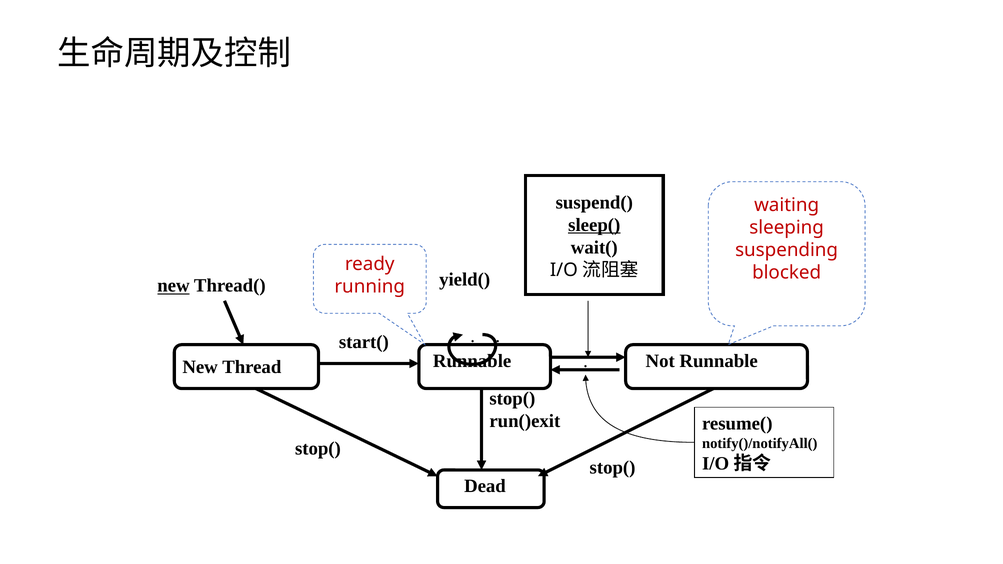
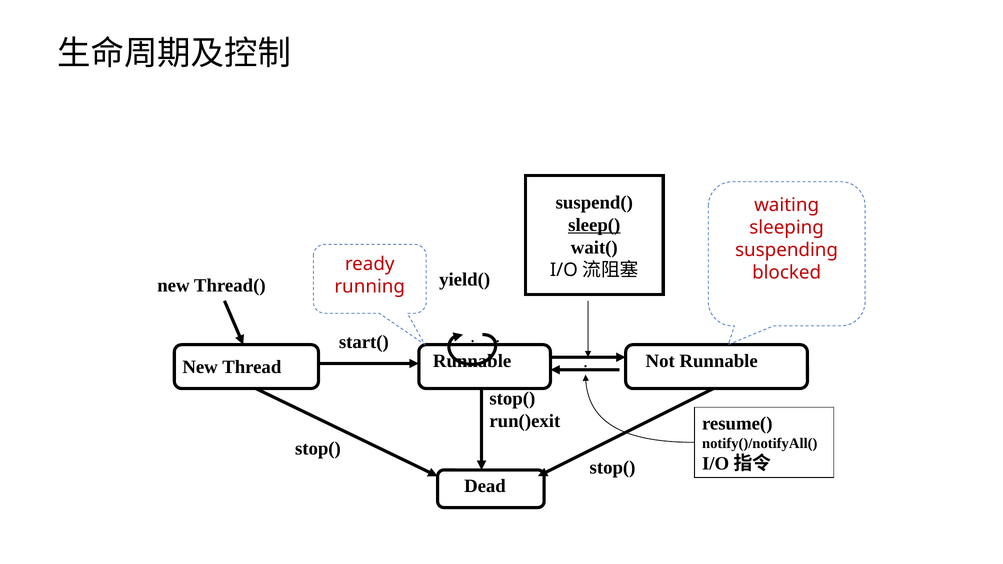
new at (173, 286) underline: present -> none
